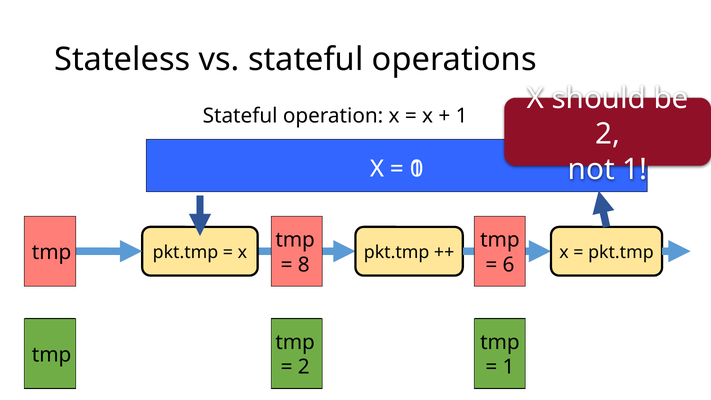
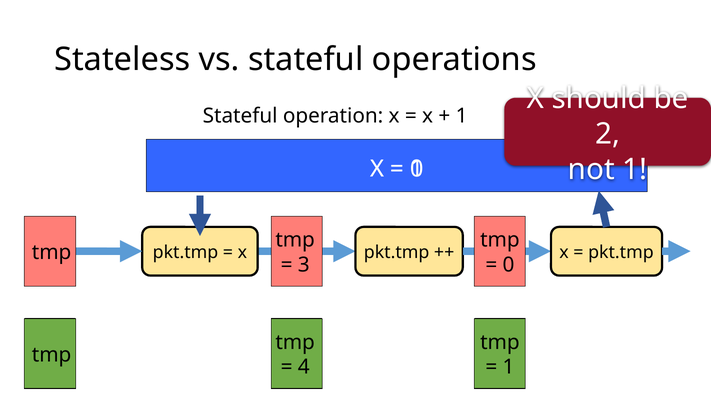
8: 8 -> 3
6 at (508, 265): 6 -> 0
2 at (304, 367): 2 -> 4
